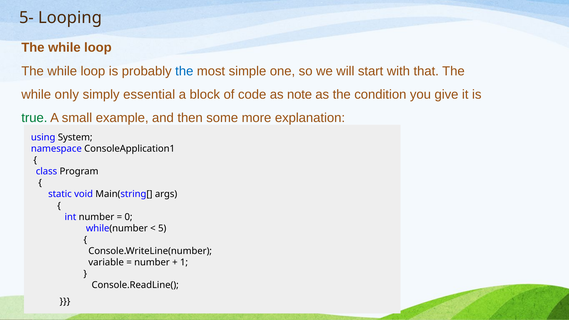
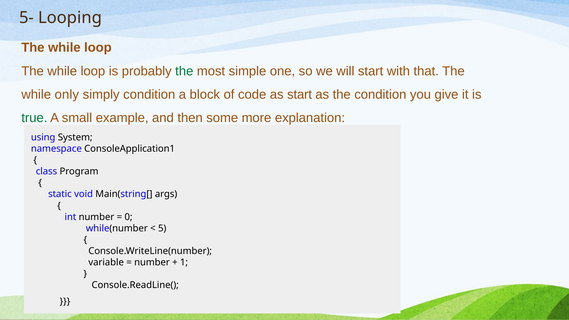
the at (184, 71) colour: blue -> green
simply essential: essential -> condition
as note: note -> start
